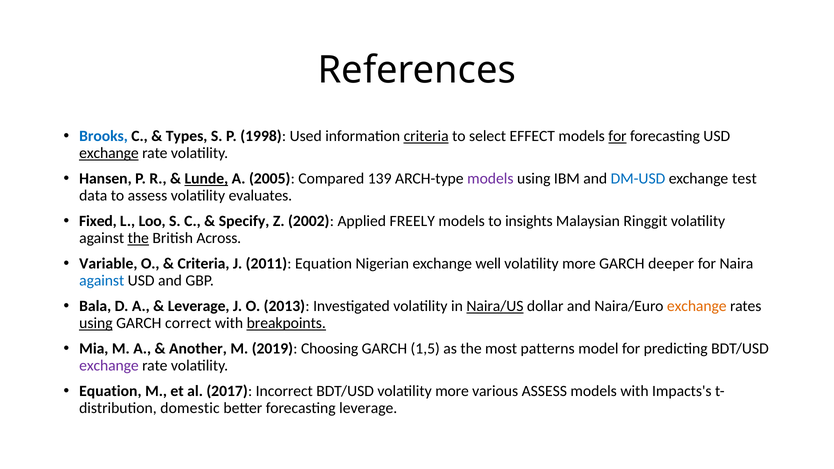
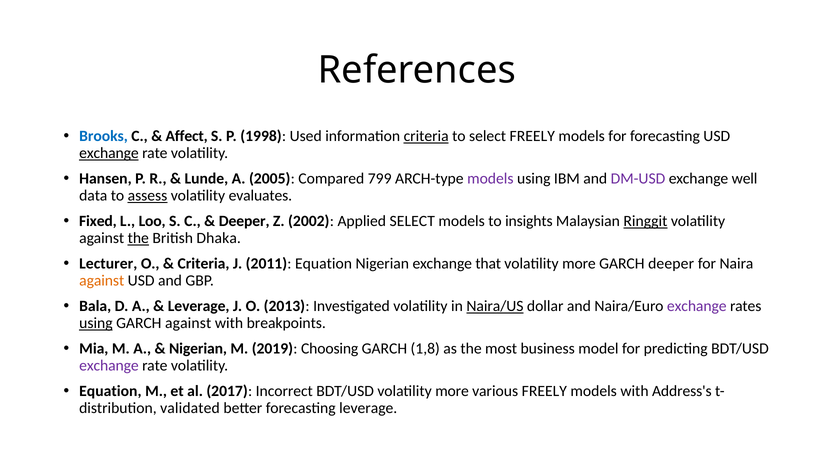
Types: Types -> Affect
select EFFECT: EFFECT -> FREELY
for at (617, 136) underline: present -> none
Lunde underline: present -> none
139: 139 -> 799
DM-USD colour: blue -> purple
test: test -> well
assess at (147, 196) underline: none -> present
Specify at (244, 221): Specify -> Deeper
Applied FREELY: FREELY -> SELECT
Ringgit underline: none -> present
Across: Across -> Dhaka
Variable: Variable -> Lecturer
well: well -> that
against at (102, 281) colour: blue -> orange
exchange at (697, 306) colour: orange -> purple
GARCH correct: correct -> against
breakpoints underline: present -> none
Another at (198, 349): Another -> Nigerian
1,5: 1,5 -> 1,8
patterns: patterns -> business
various ASSESS: ASSESS -> FREELY
Impacts's: Impacts's -> Address's
domestic: domestic -> validated
